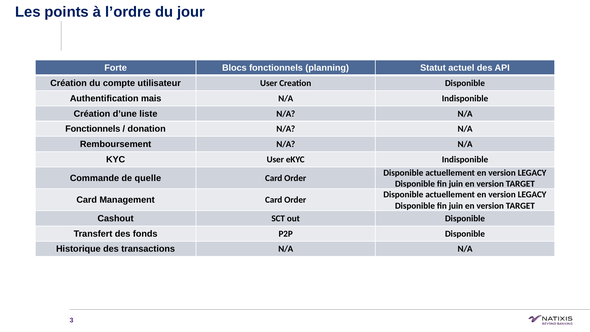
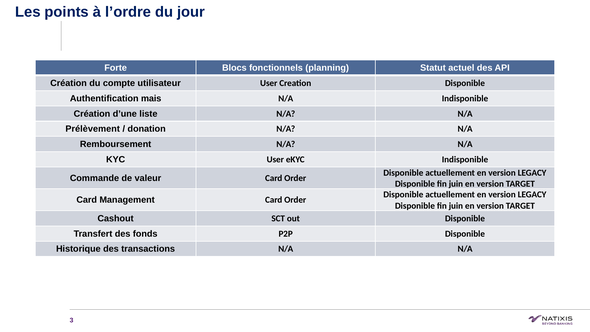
Fonctionnels at (93, 129): Fonctionnels -> Prélèvement
quelle: quelle -> valeur
